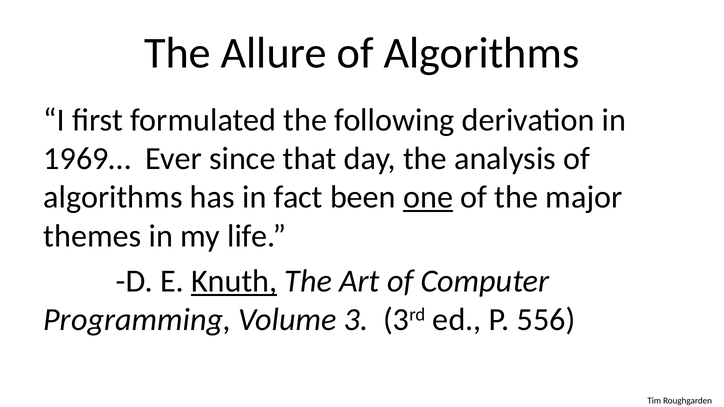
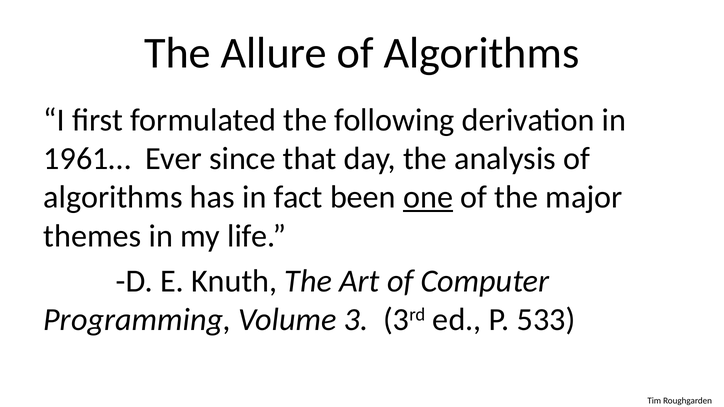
1969…: 1969… -> 1961…
Knuth underline: present -> none
556: 556 -> 533
